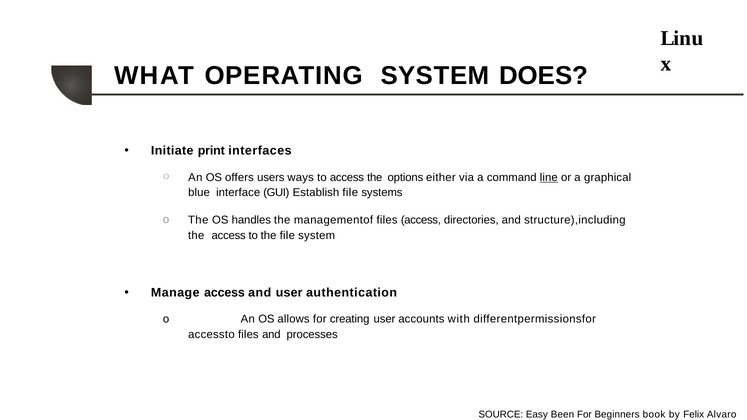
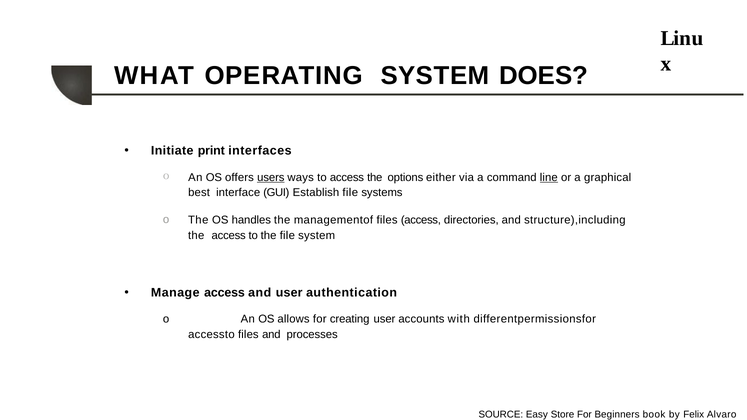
users underline: none -> present
blue: blue -> best
Been: Been -> Store
